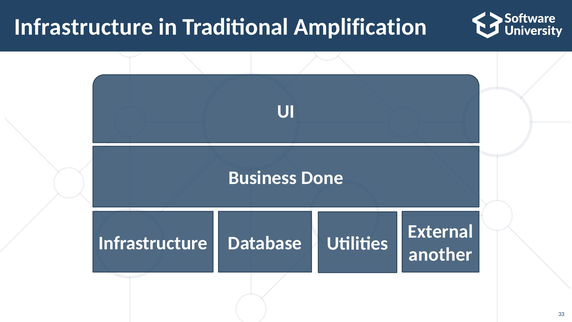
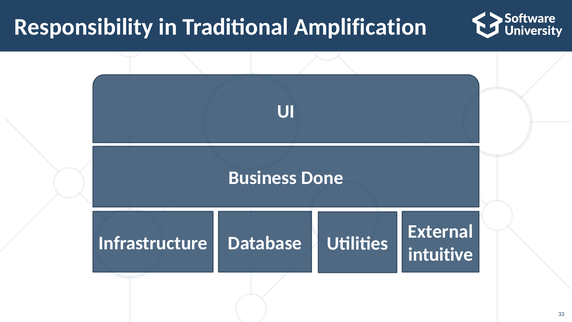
Infrastructure at (84, 27): Infrastructure -> Responsibility
another: another -> intuitive
